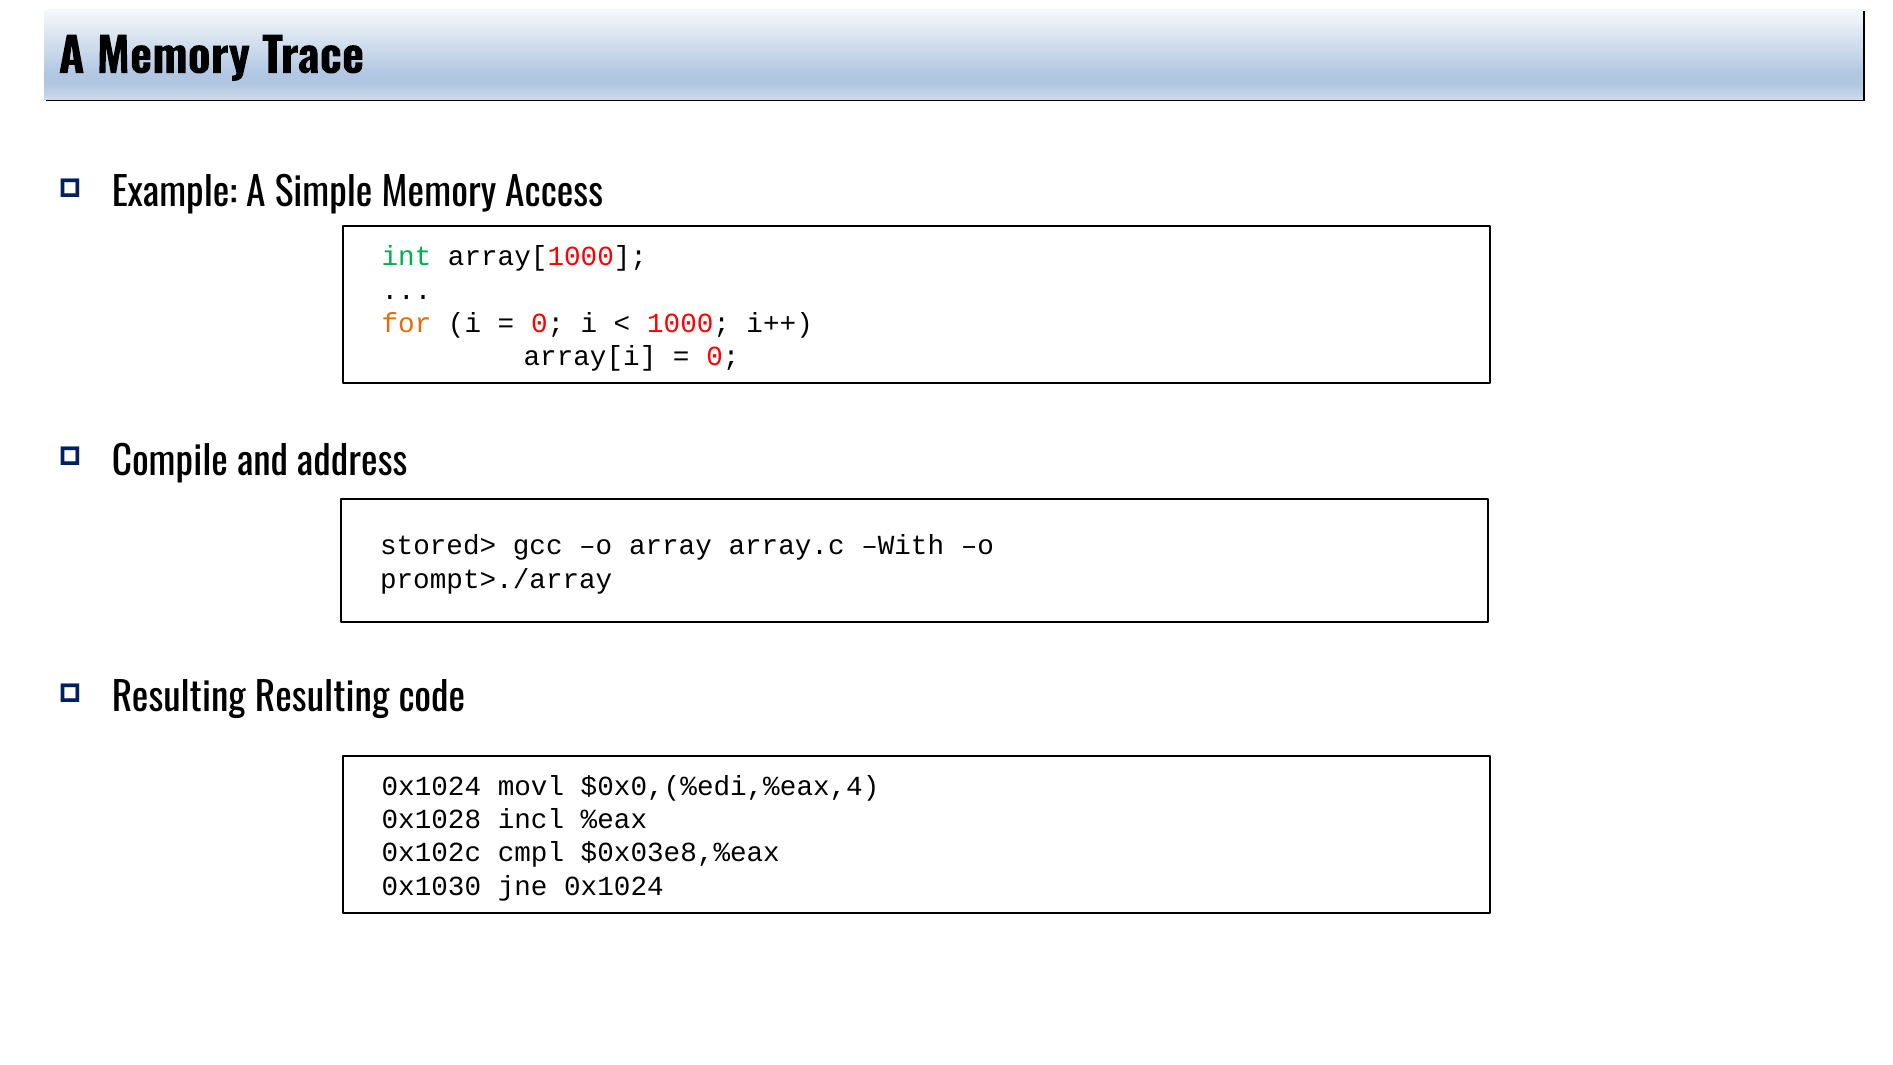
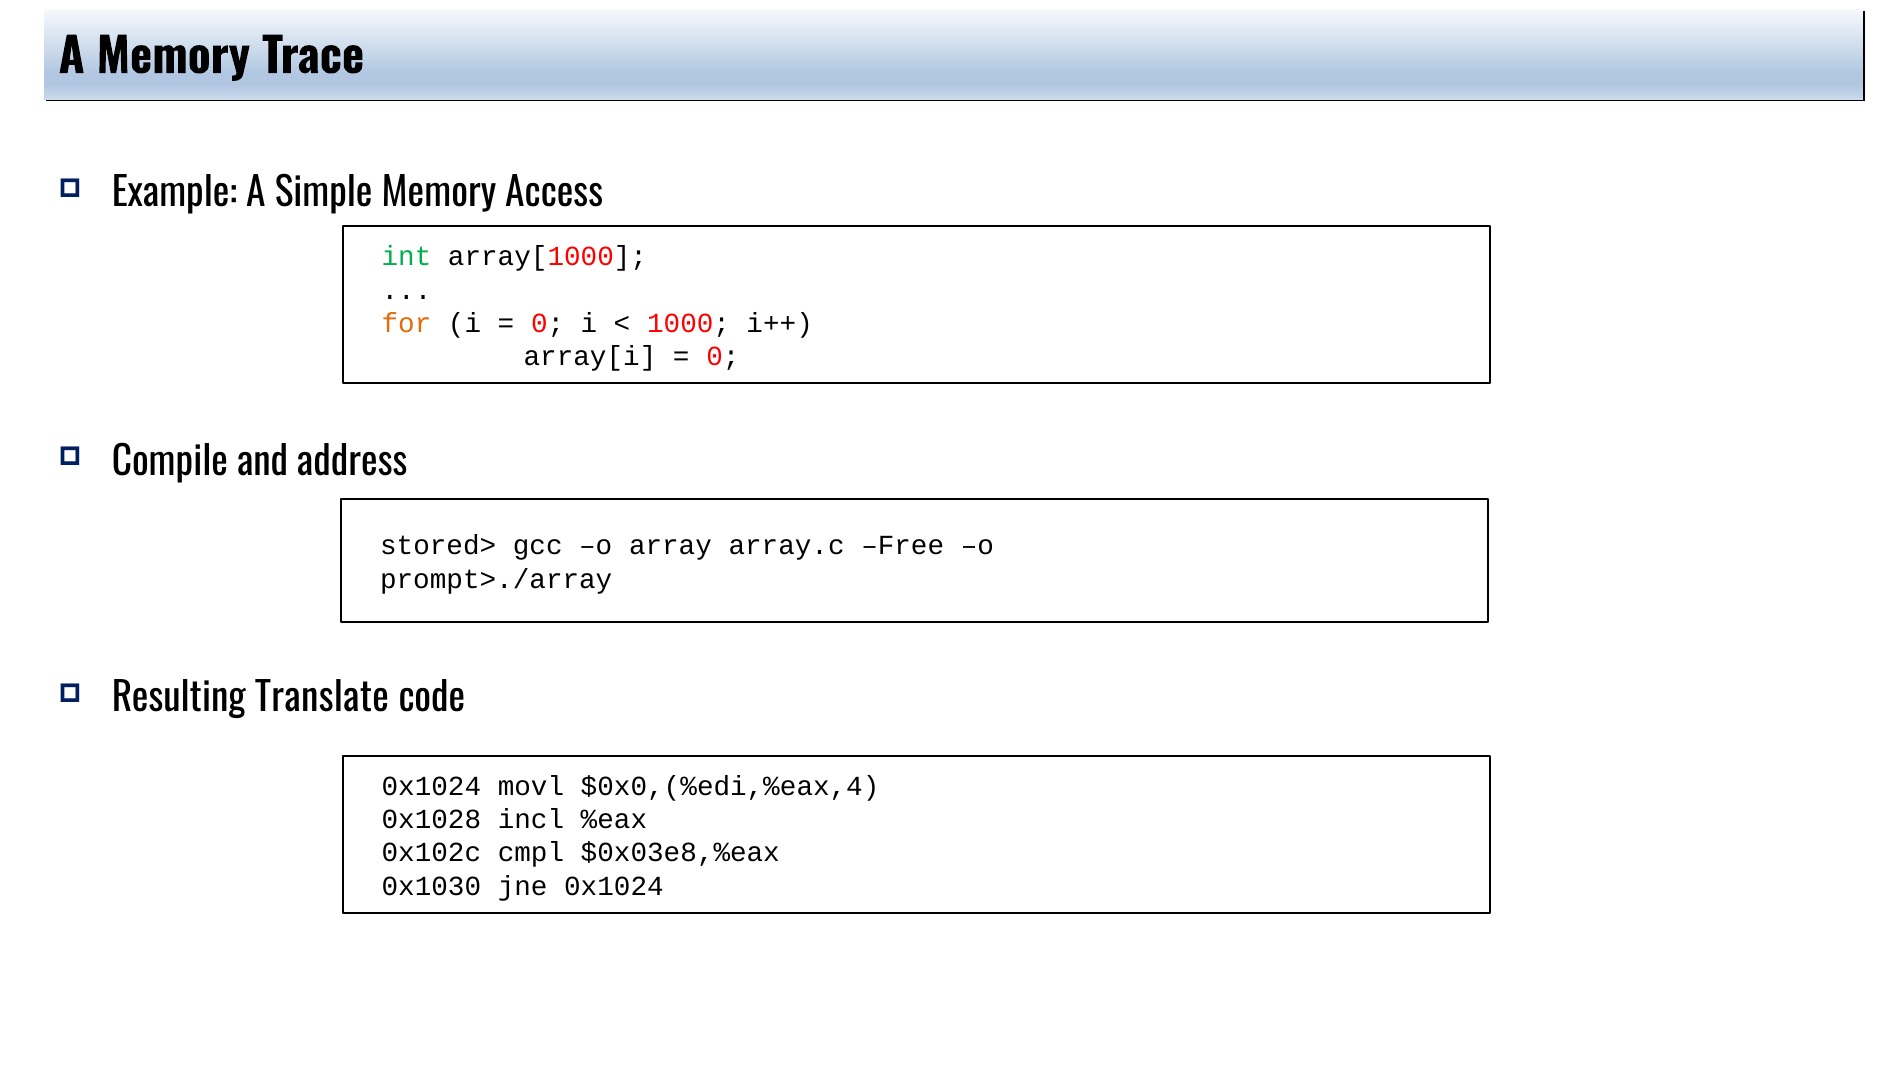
With: With -> Free
Resulting Resulting: Resulting -> Translate
